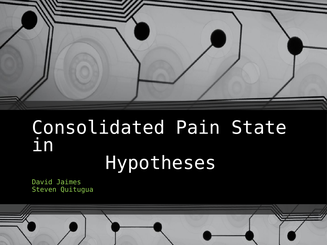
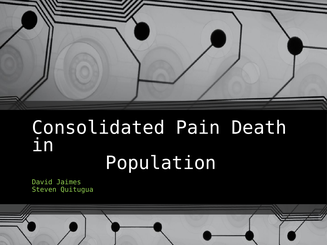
State: State -> Death
Hypotheses: Hypotheses -> Population
